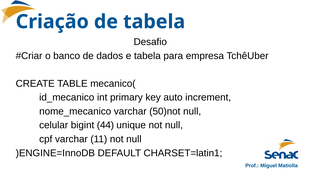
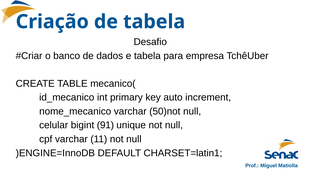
44: 44 -> 91
